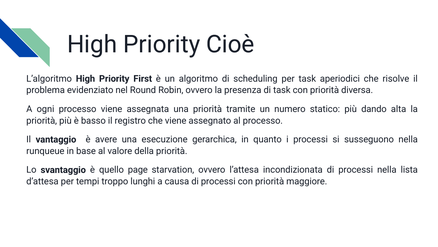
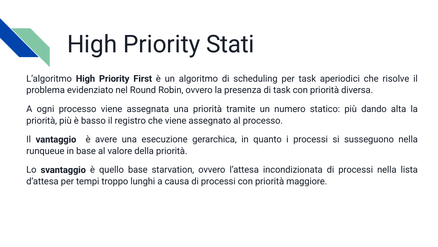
Cioè: Cioè -> Stati
quello page: page -> base
